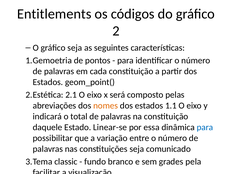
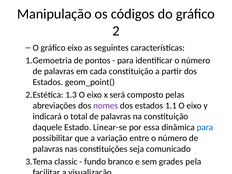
Entitlements: Entitlements -> Manipulação
gráfico seja: seja -> eixo
2.1: 2.1 -> 1.3
nomes colour: orange -> purple
